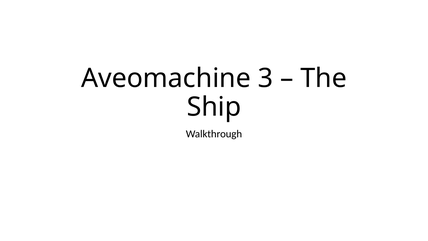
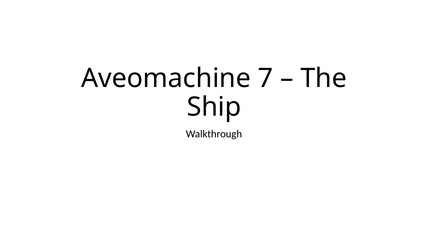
3: 3 -> 7
